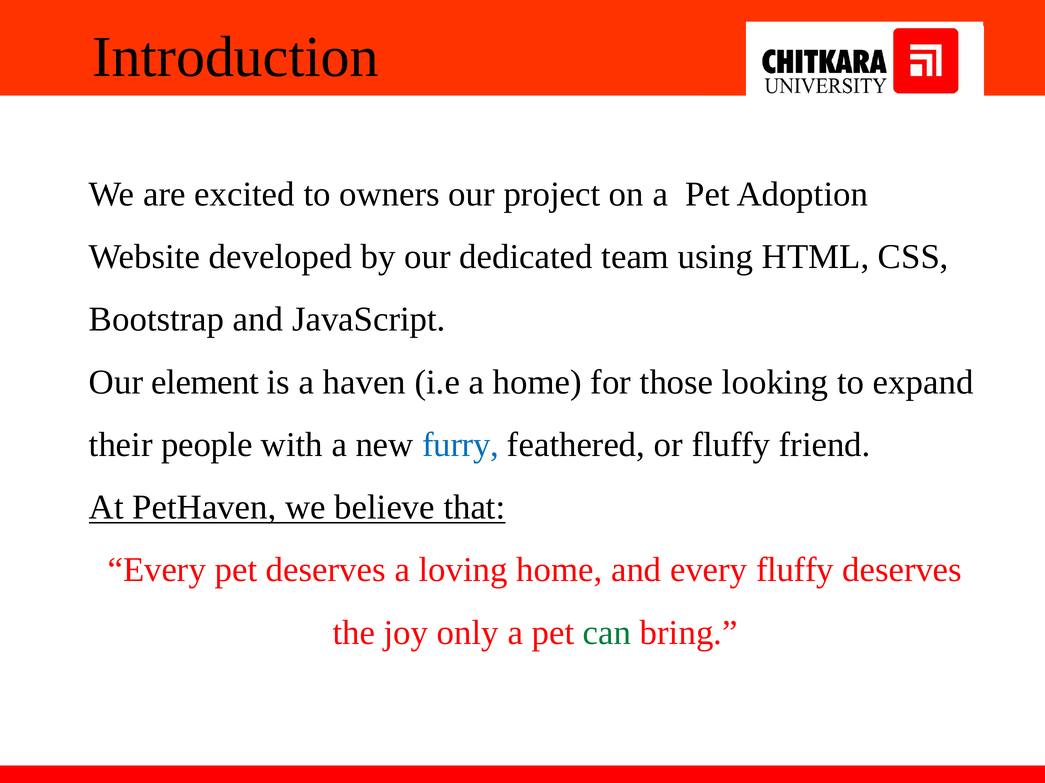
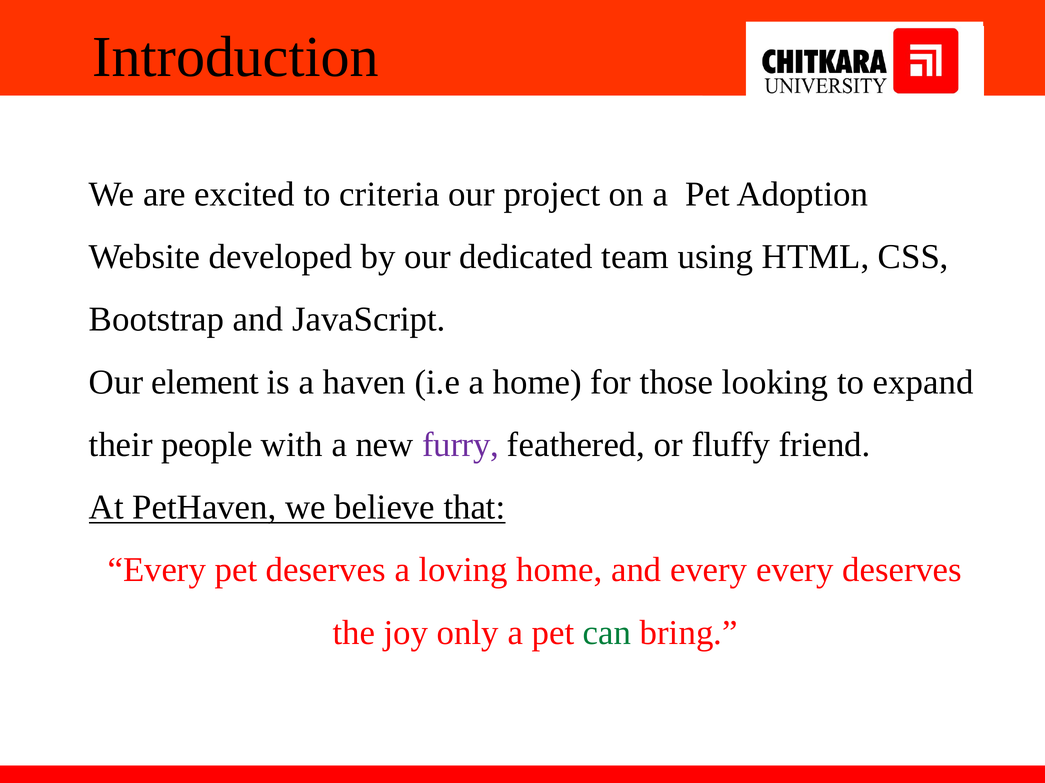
owners: owners -> criteria
furry colour: blue -> purple
every fluffy: fluffy -> every
